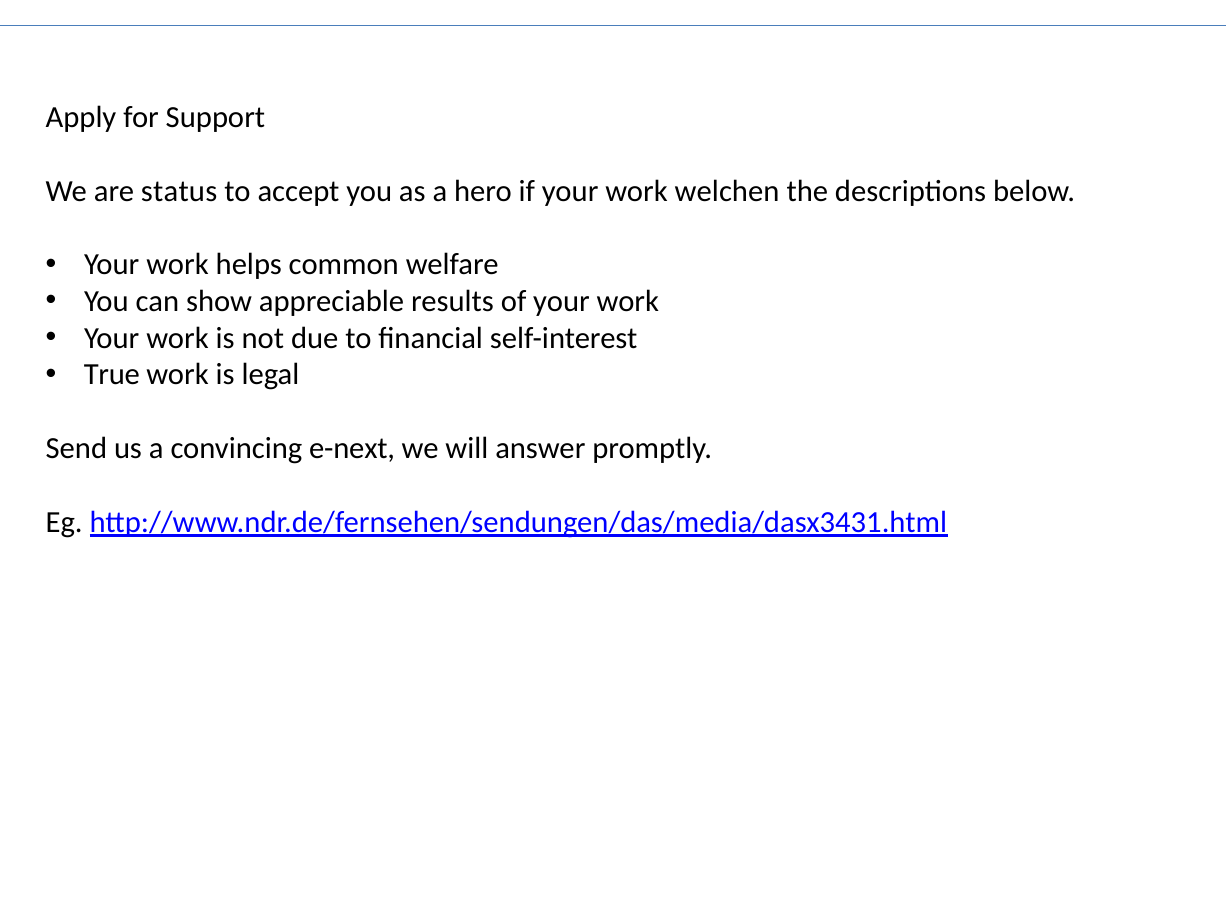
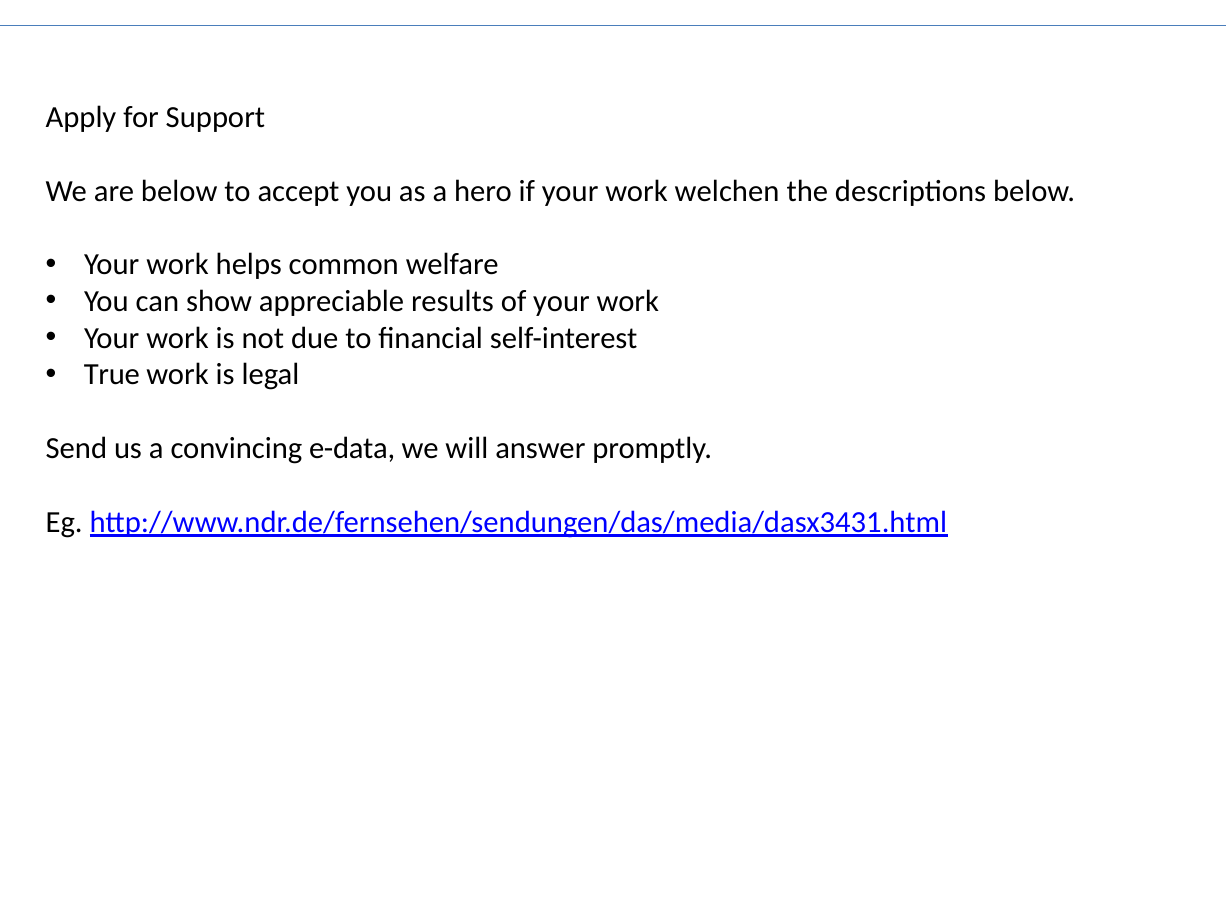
are status: status -> below
e-next: e-next -> e-data
